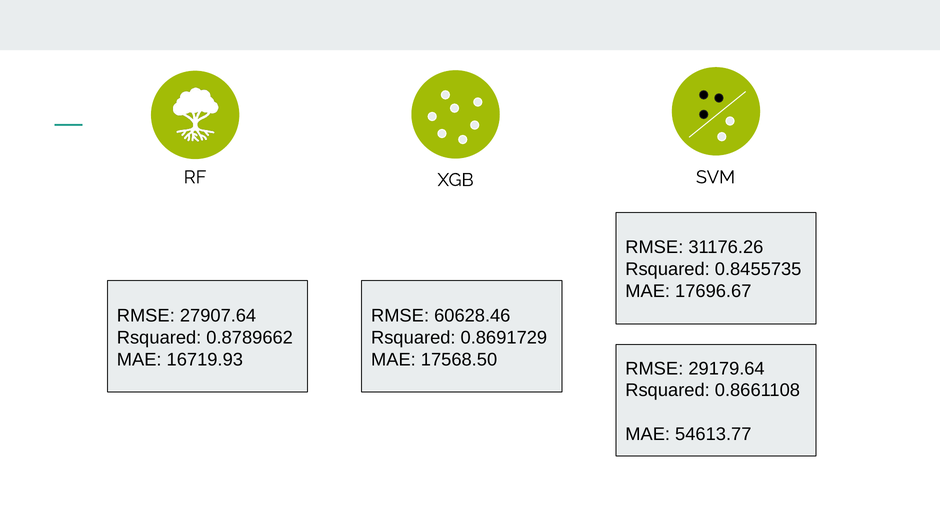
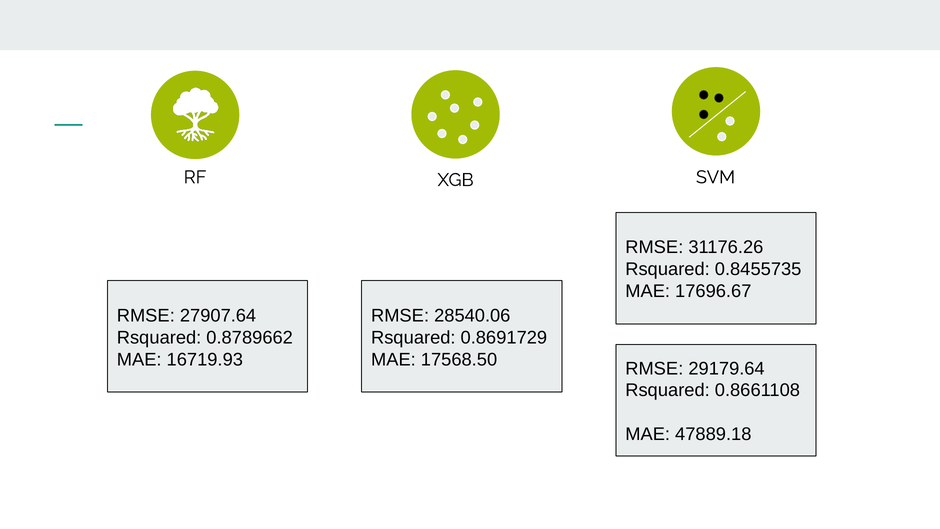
60628.46: 60628.46 -> 28540.06
54613.77: 54613.77 -> 47889.18
